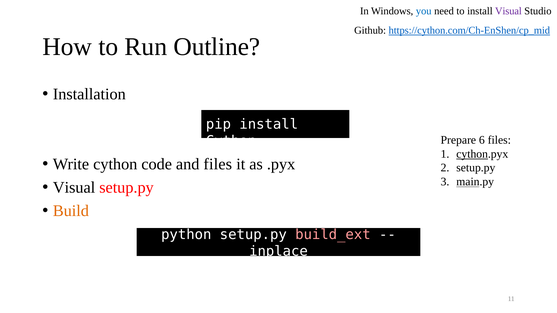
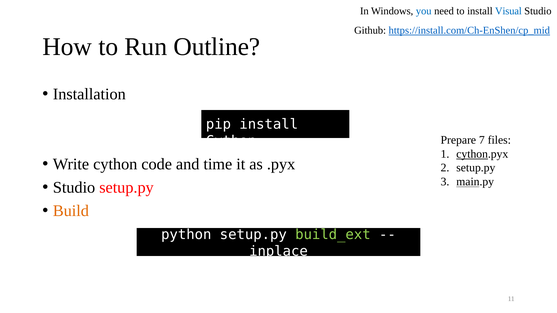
Visual at (508, 11) colour: purple -> blue
https://cython.com/Ch-EnShen/cp_mid: https://cython.com/Ch-EnShen/cp_mid -> https://install.com/Ch-EnShen/cp_mid
6: 6 -> 7
and files: files -> time
Visual at (74, 188): Visual -> Studio
build_ext colour: pink -> light green
